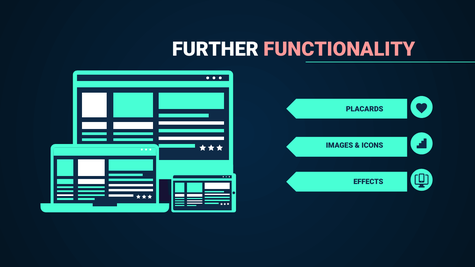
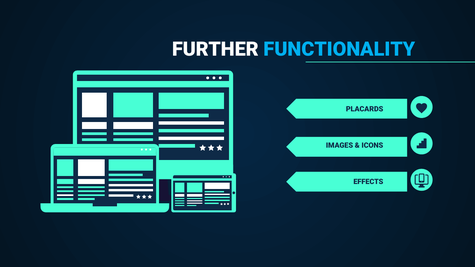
FUNCTIONALITY colour: pink -> light blue
